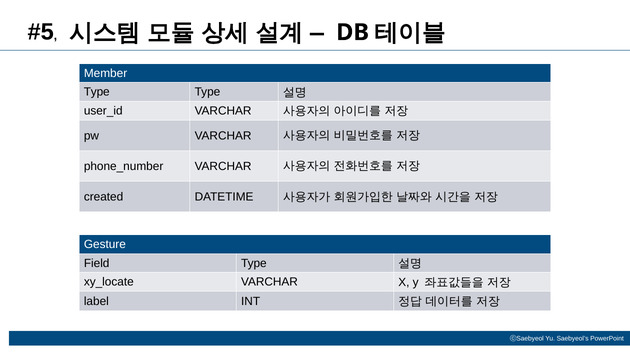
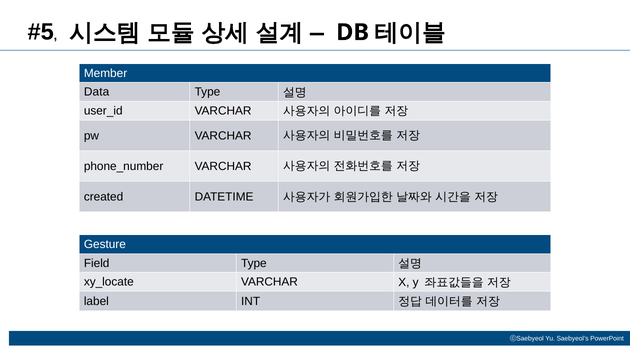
Type at (97, 92): Type -> Data
